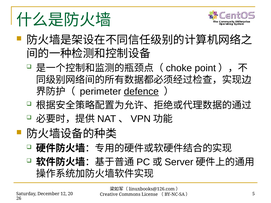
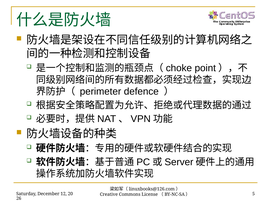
defence underline: present -> none
